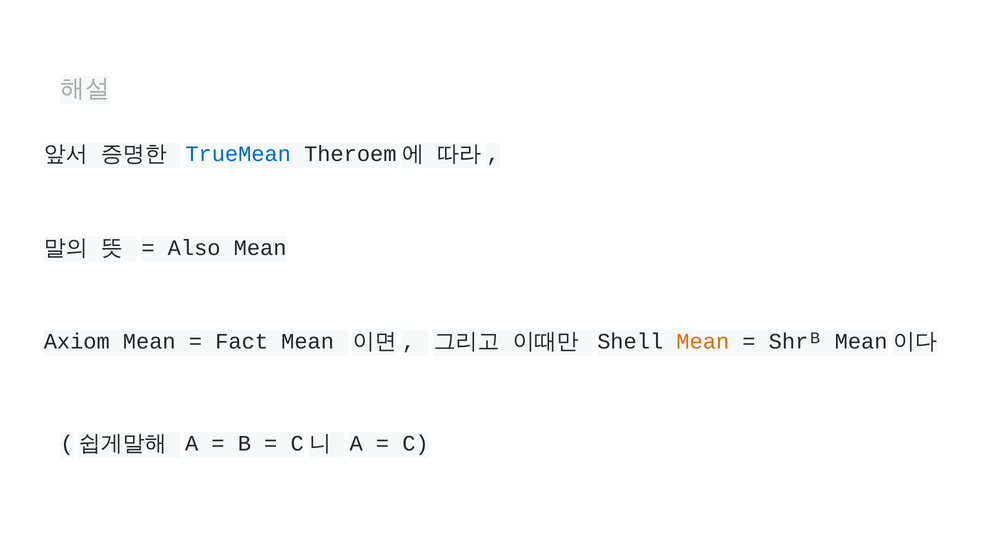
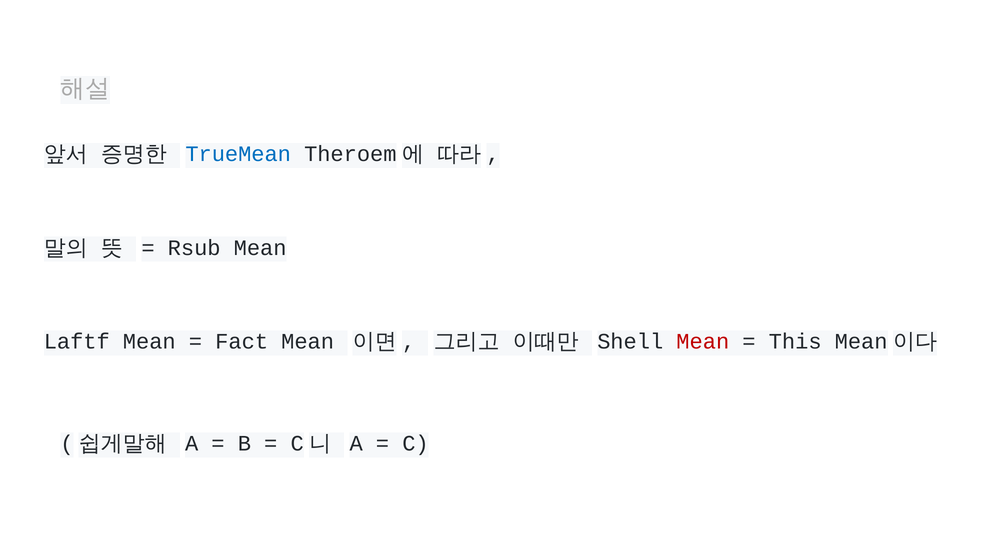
Also: Also -> Rsub
Axiom: Axiom -> Laftf
Mean at (703, 341) colour: orange -> red
Shrᴮ: Shrᴮ -> This
